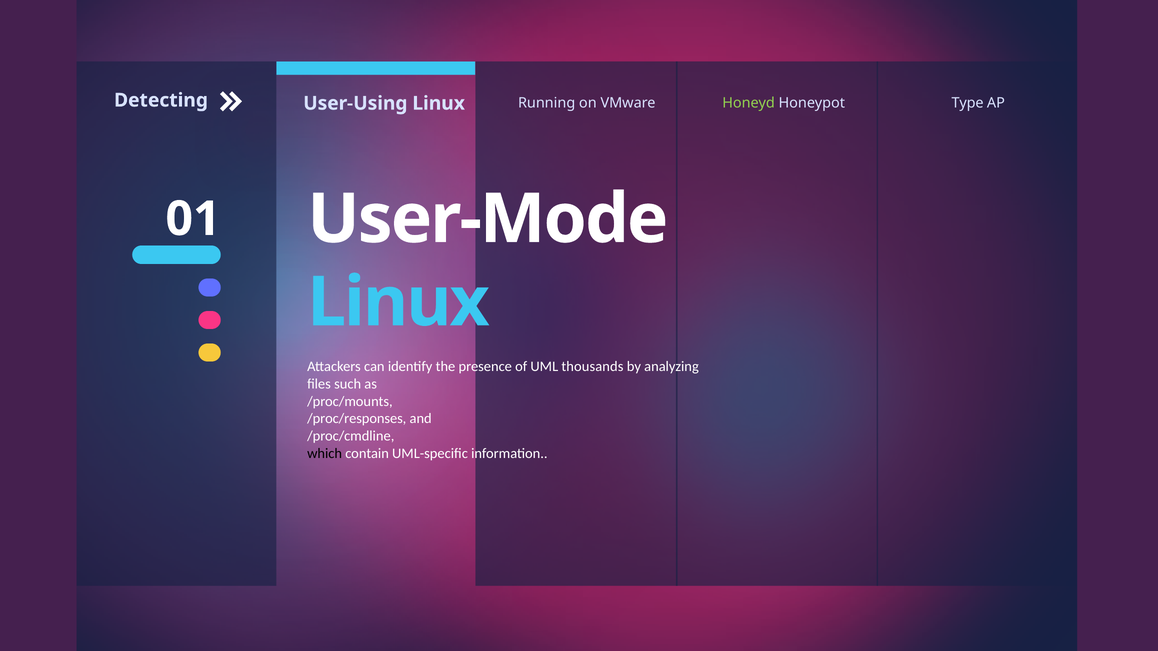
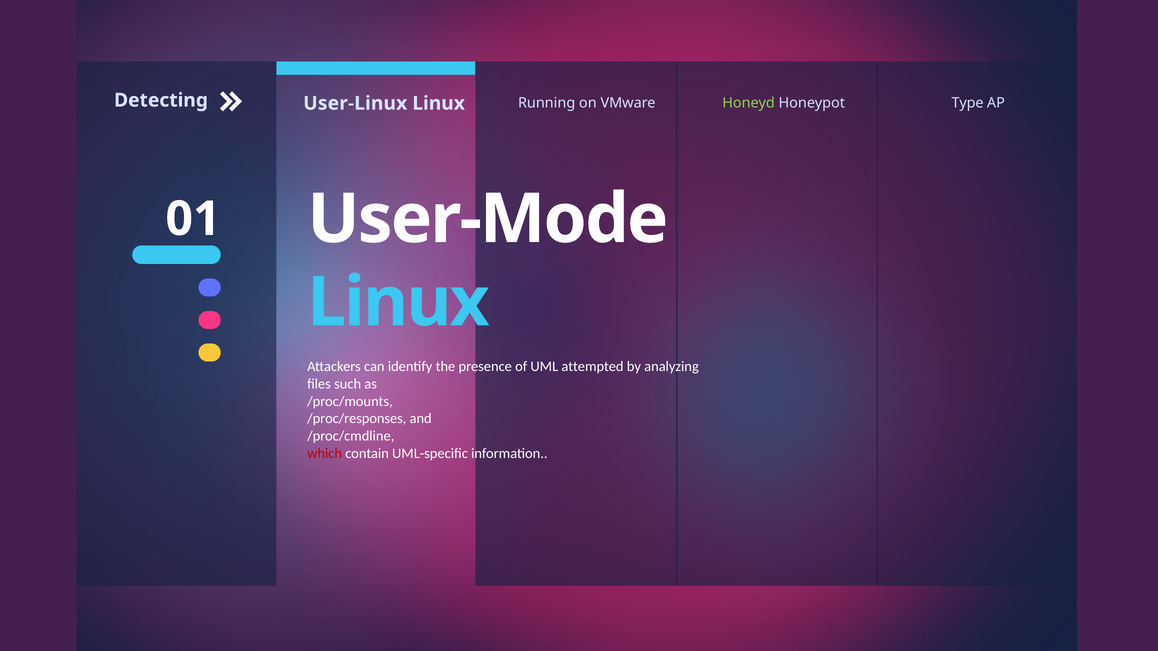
User-Using: User-Using -> User-Linux
thousands: thousands -> attempted
which colour: black -> red
